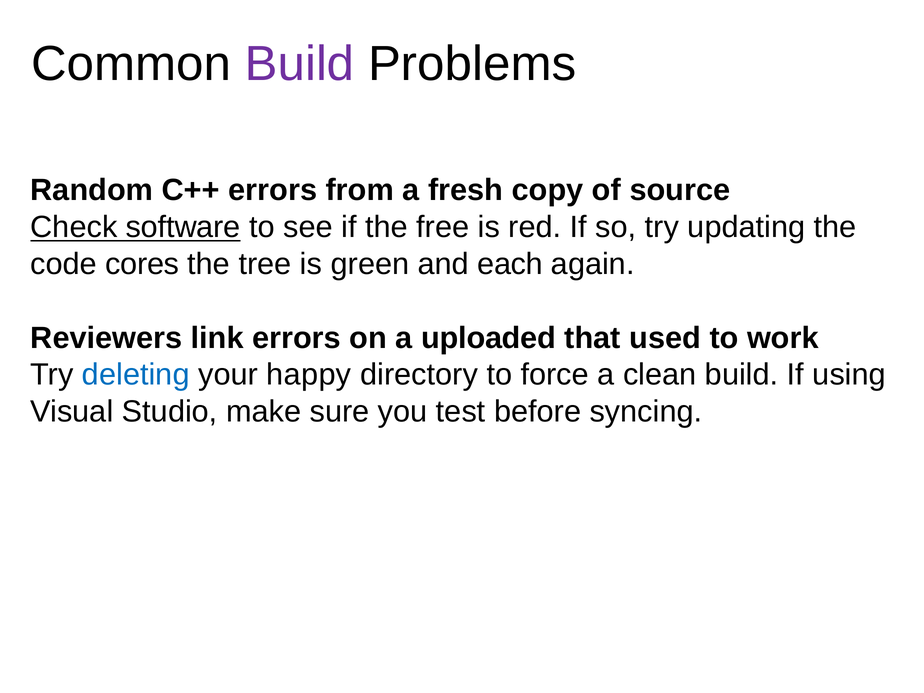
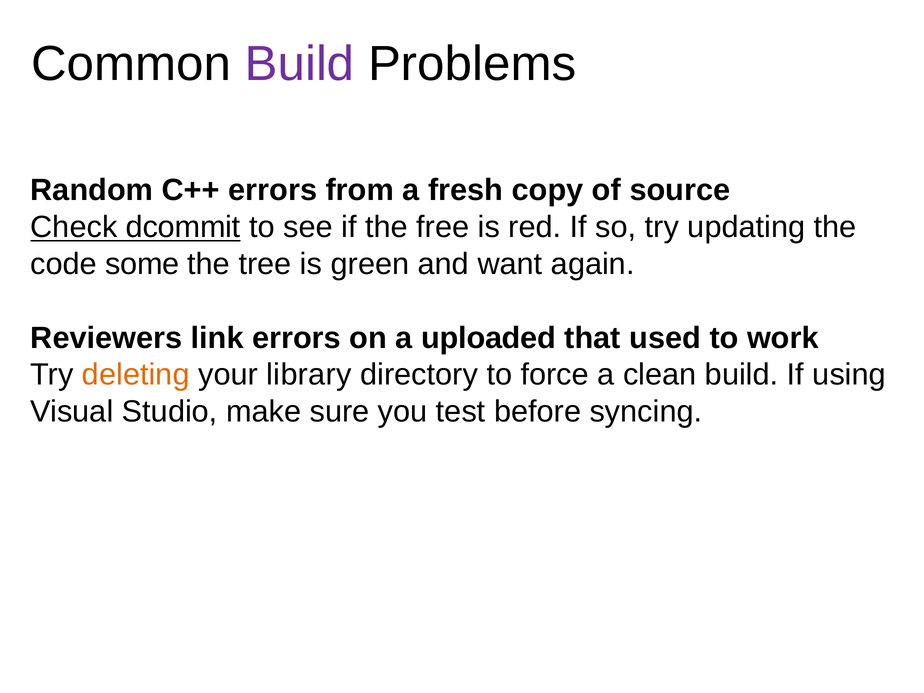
software: software -> dcommit
cores: cores -> some
each: each -> want
deleting colour: blue -> orange
happy: happy -> library
